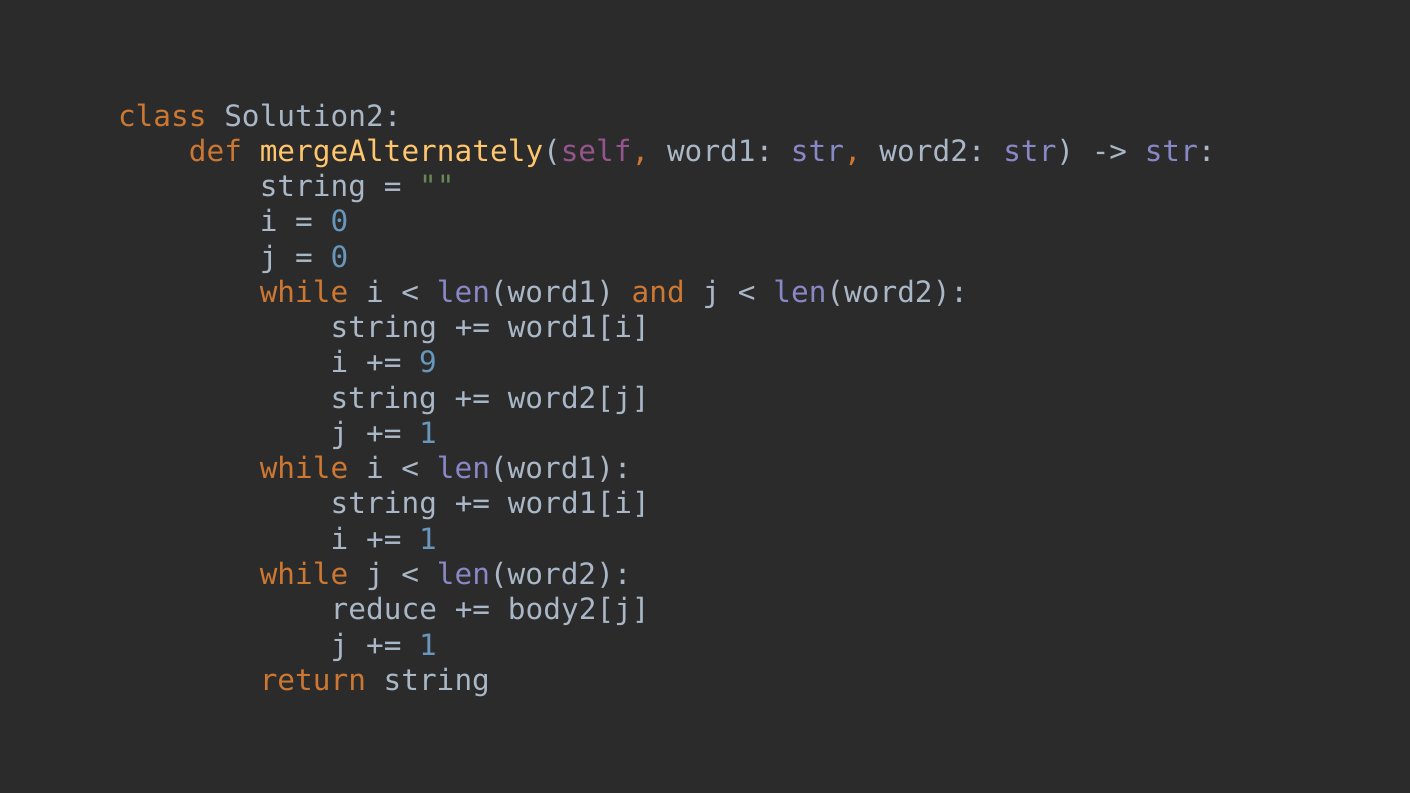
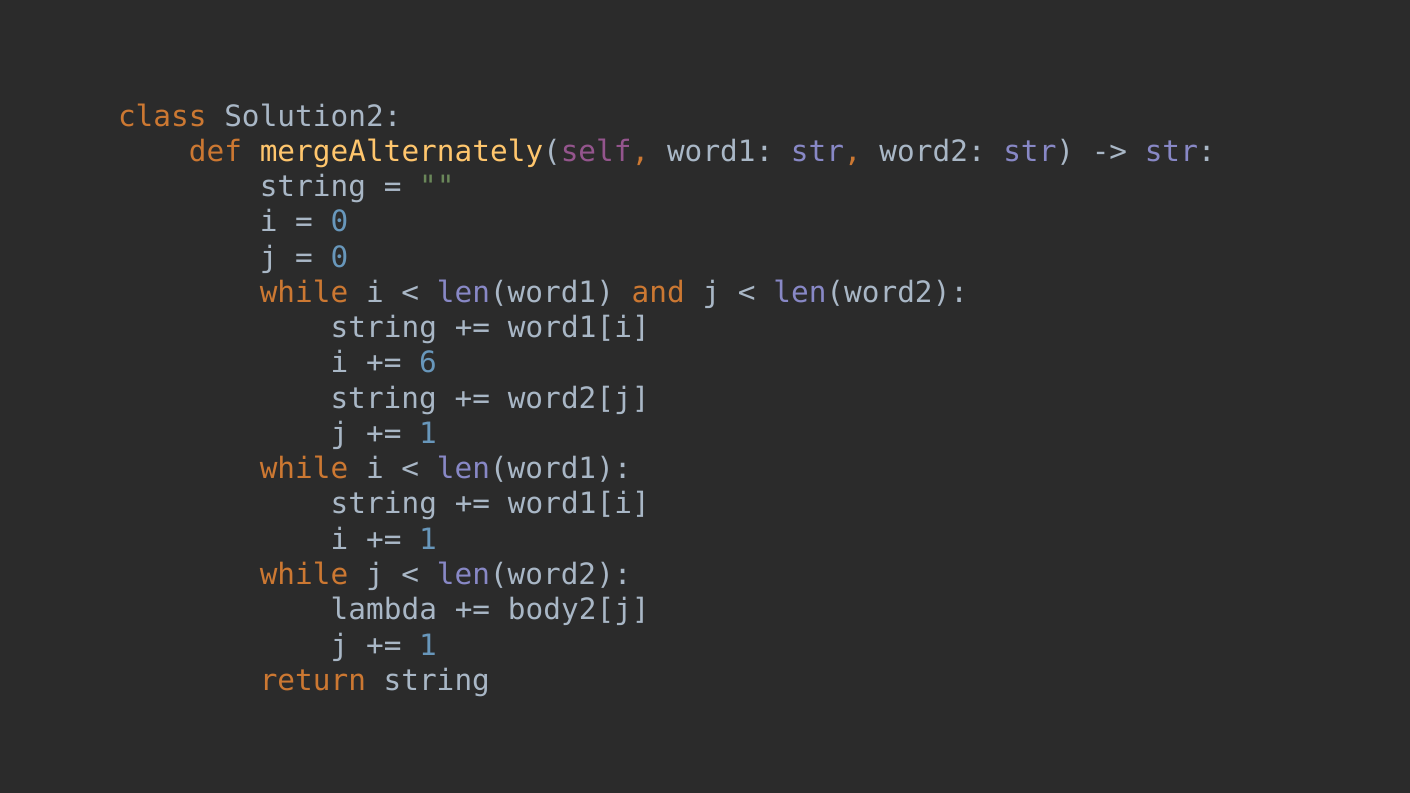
9: 9 -> 6
reduce: reduce -> lambda
